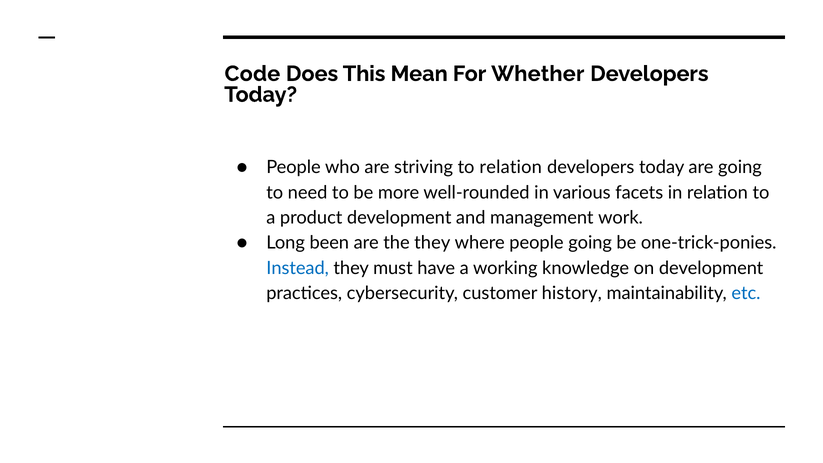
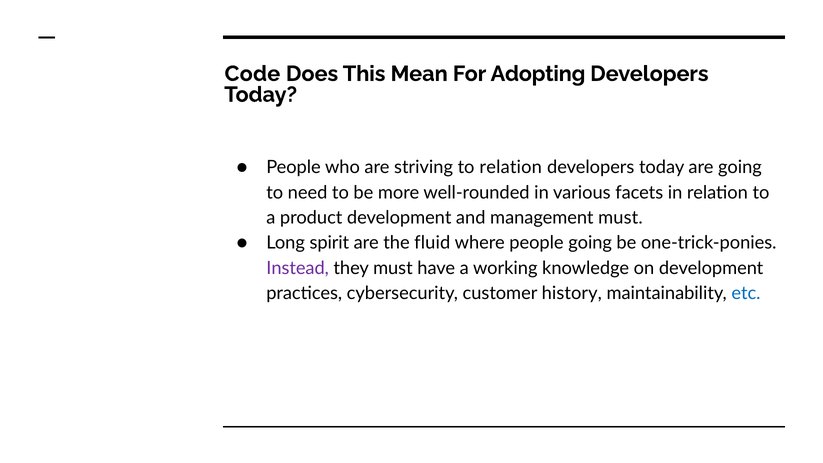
Whether: Whether -> Adopting
management work: work -> must
been: been -> spirit
the they: they -> fluid
Instead colour: blue -> purple
